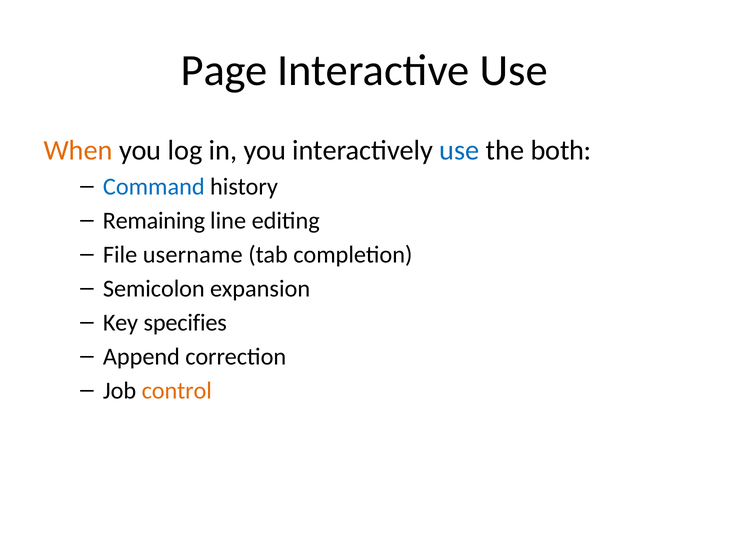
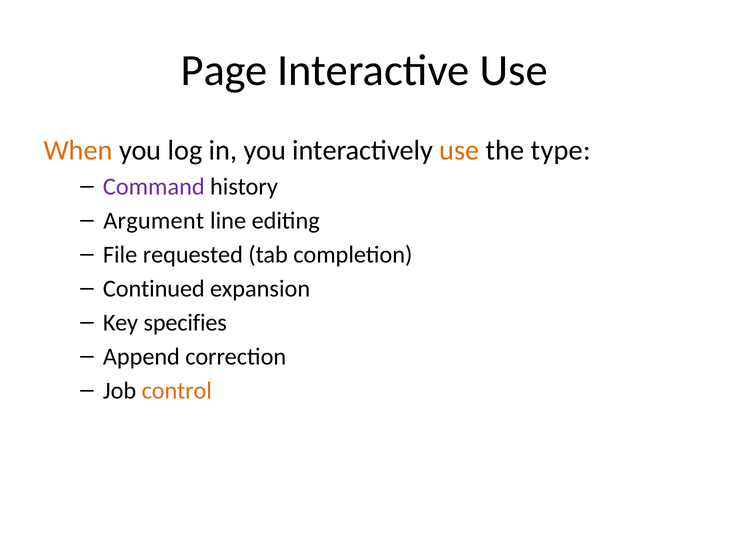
use at (459, 150) colour: blue -> orange
both: both -> type
Command colour: blue -> purple
Remaining: Remaining -> Argument
username: username -> requested
Semicolon: Semicolon -> Continued
